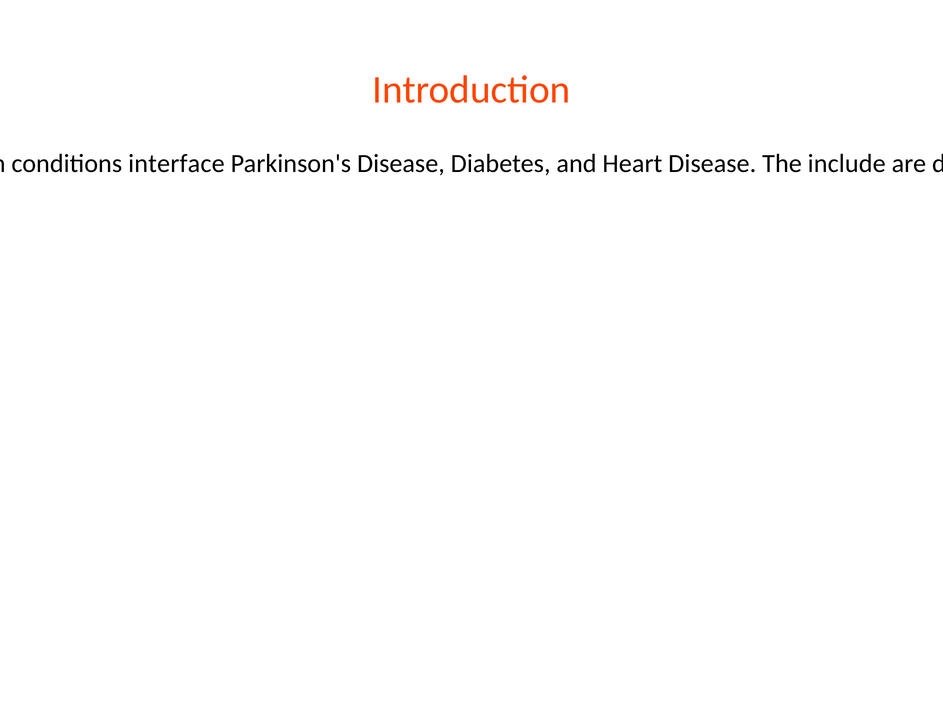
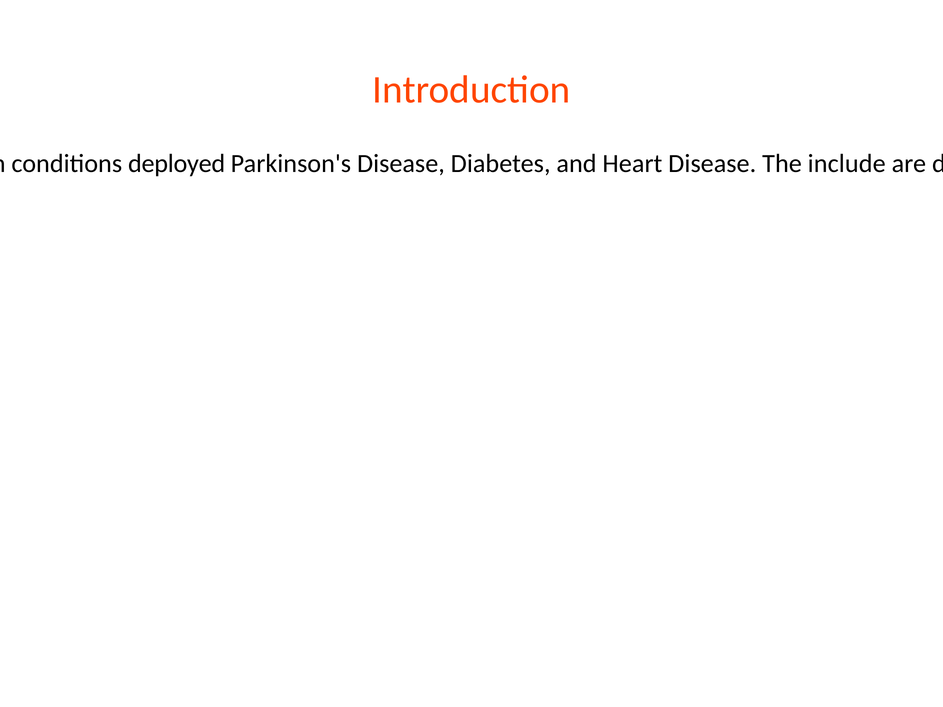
conditions interface: interface -> deployed
